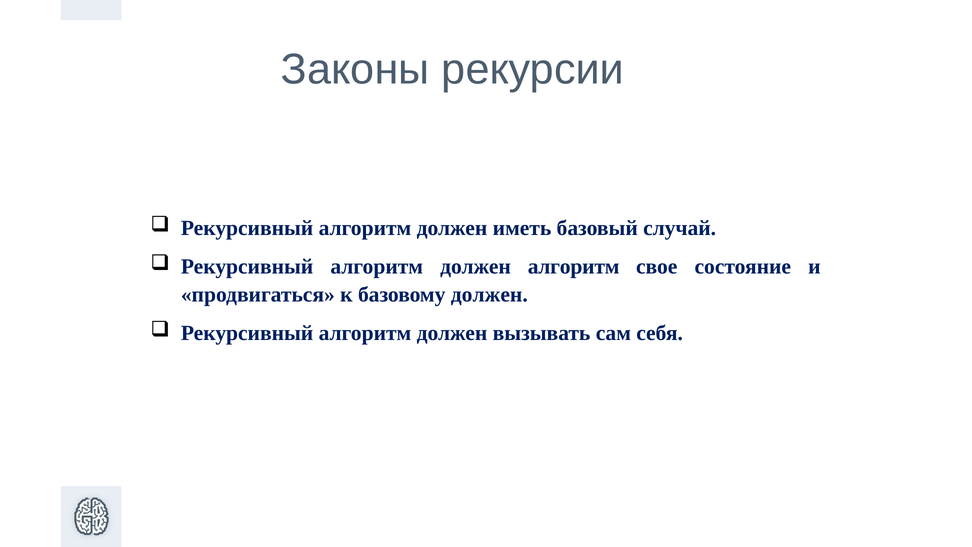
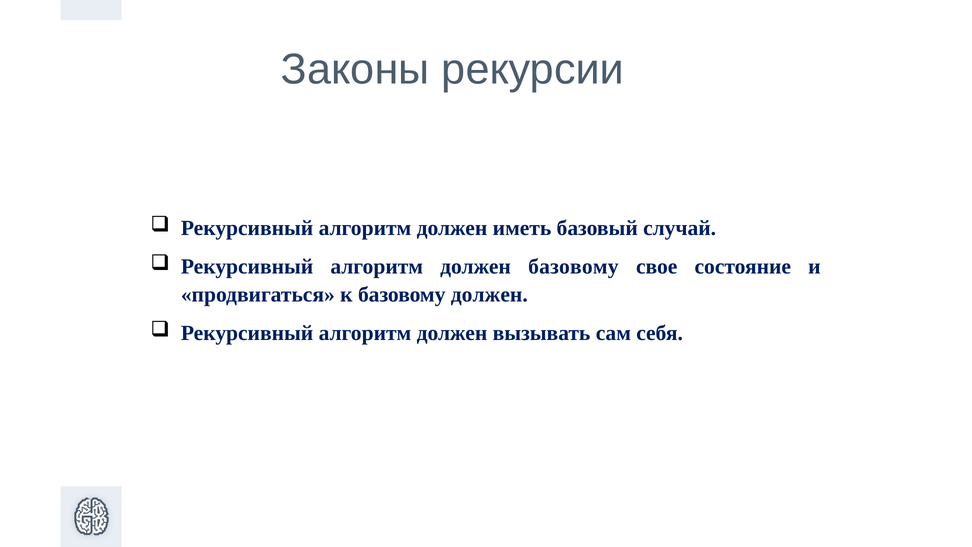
должен алгоритм: алгоритм -> базовому
